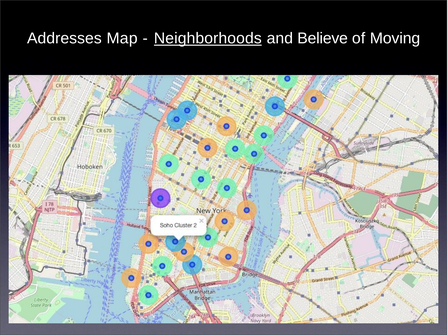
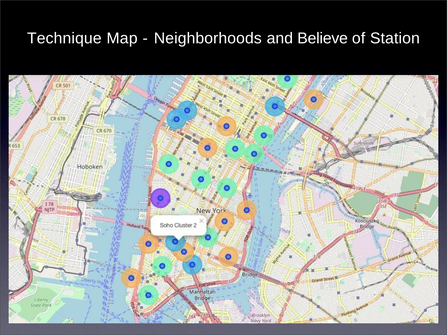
Addresses: Addresses -> Technique
Neighborhoods underline: present -> none
Moving: Moving -> Station
